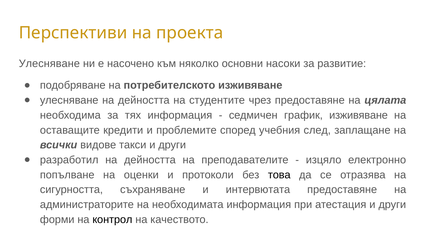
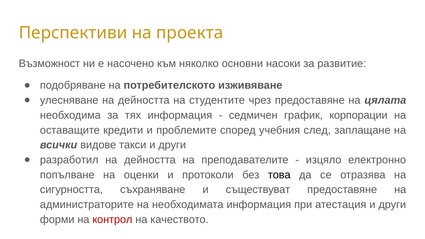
Улесняване at (49, 63): Улесняване -> Възможност
график изживяване: изживяване -> корпорации
интервютата: интервютата -> съществуват
контрол colour: black -> red
